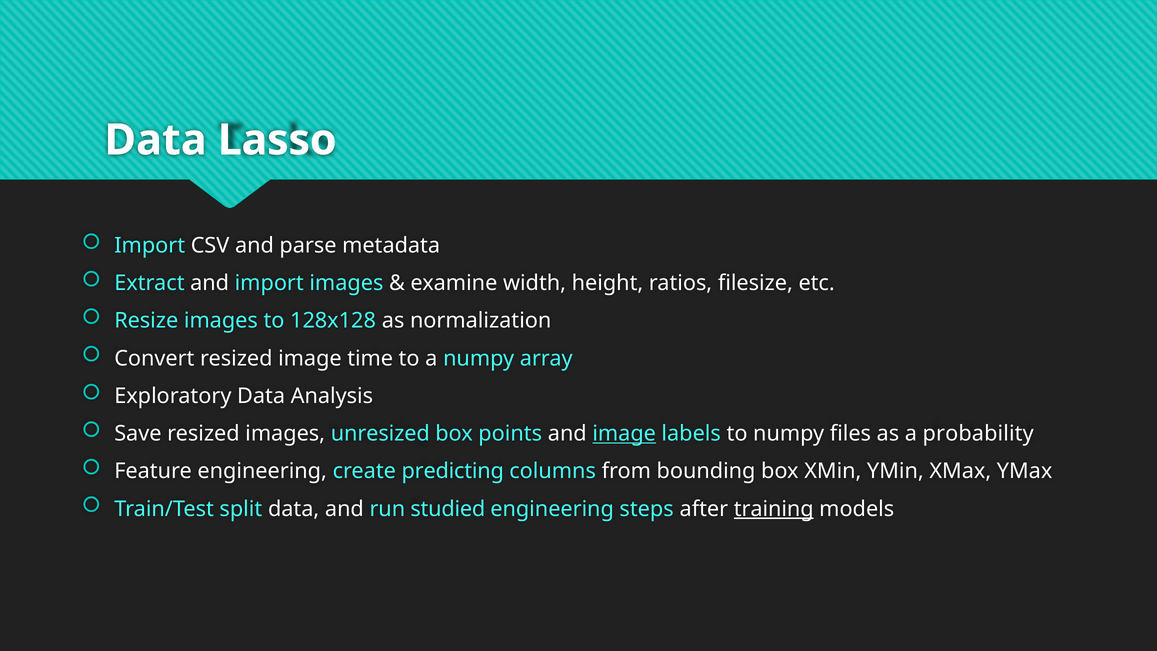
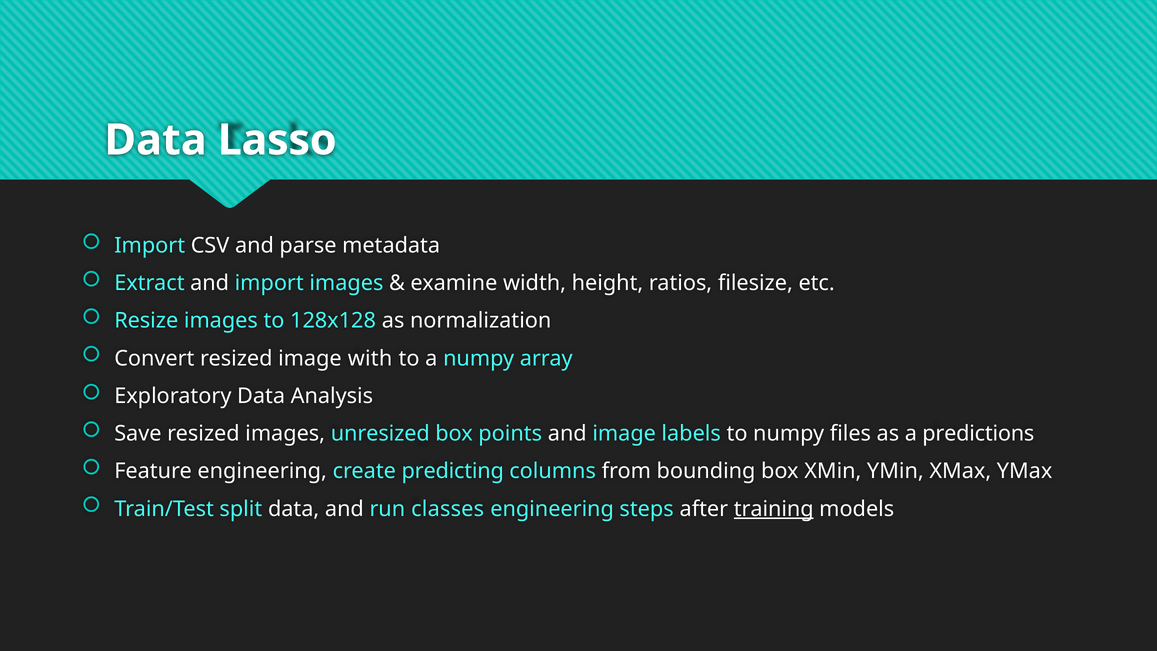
time: time -> with
image at (624, 434) underline: present -> none
probability: probability -> predictions
studied: studied -> classes
